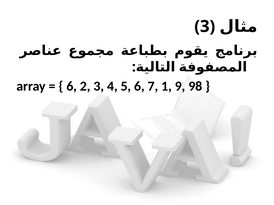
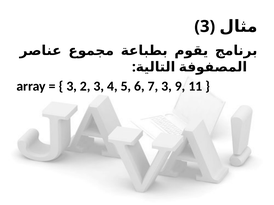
6 at (72, 86): 6 -> 3
7 1: 1 -> 3
98: 98 -> 11
